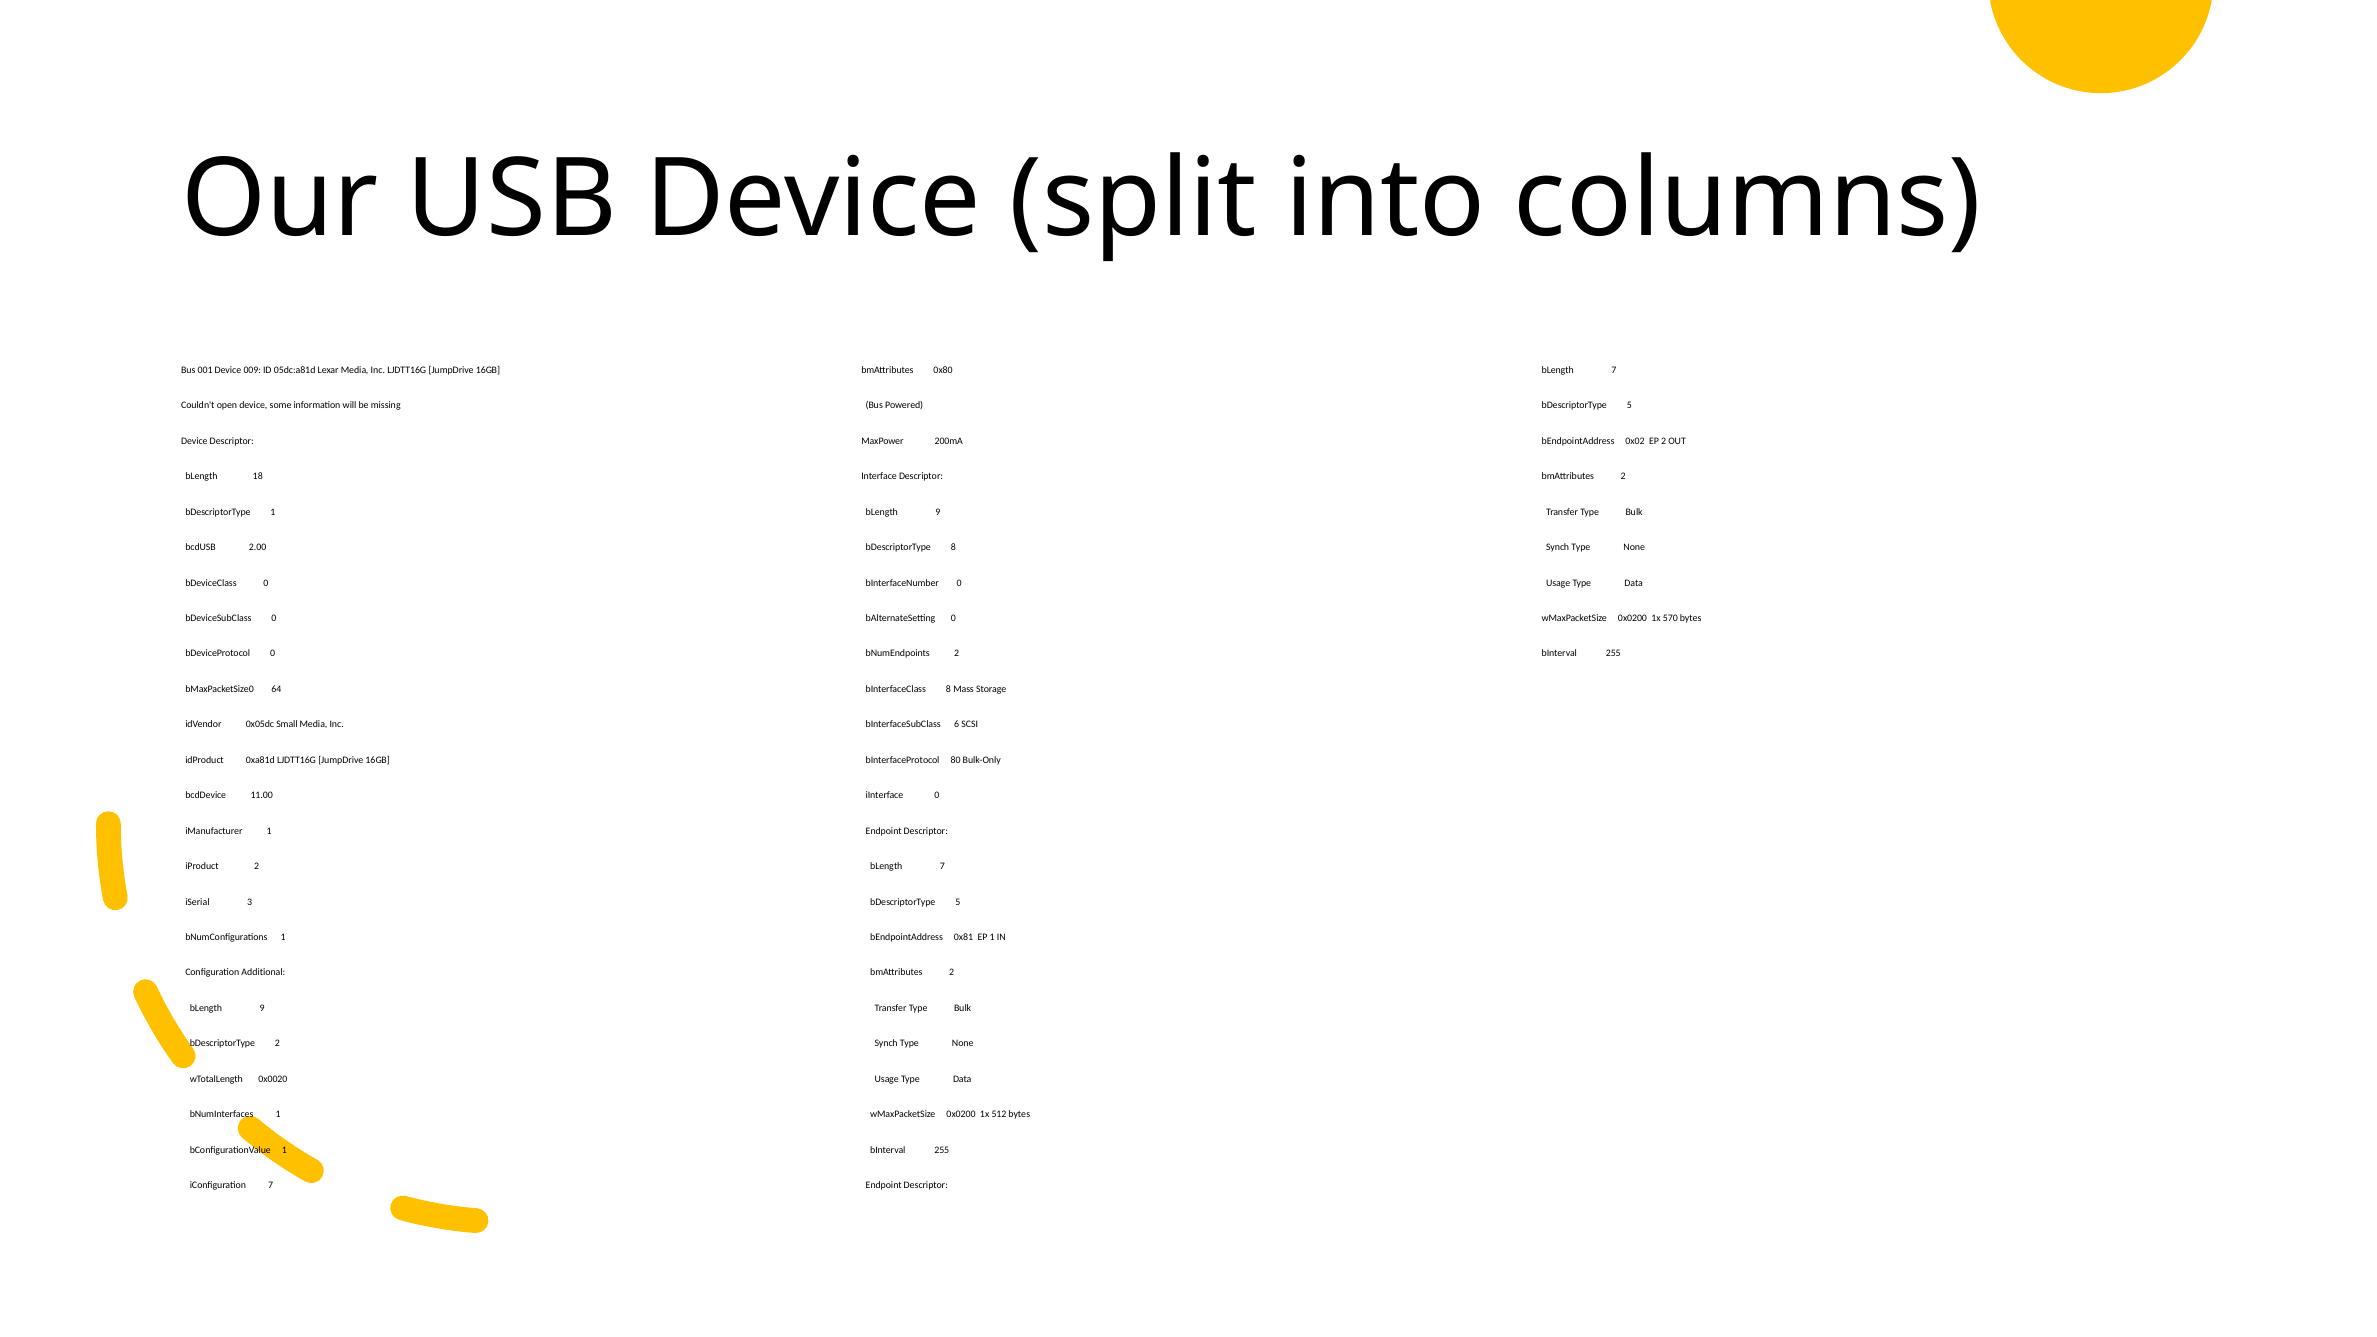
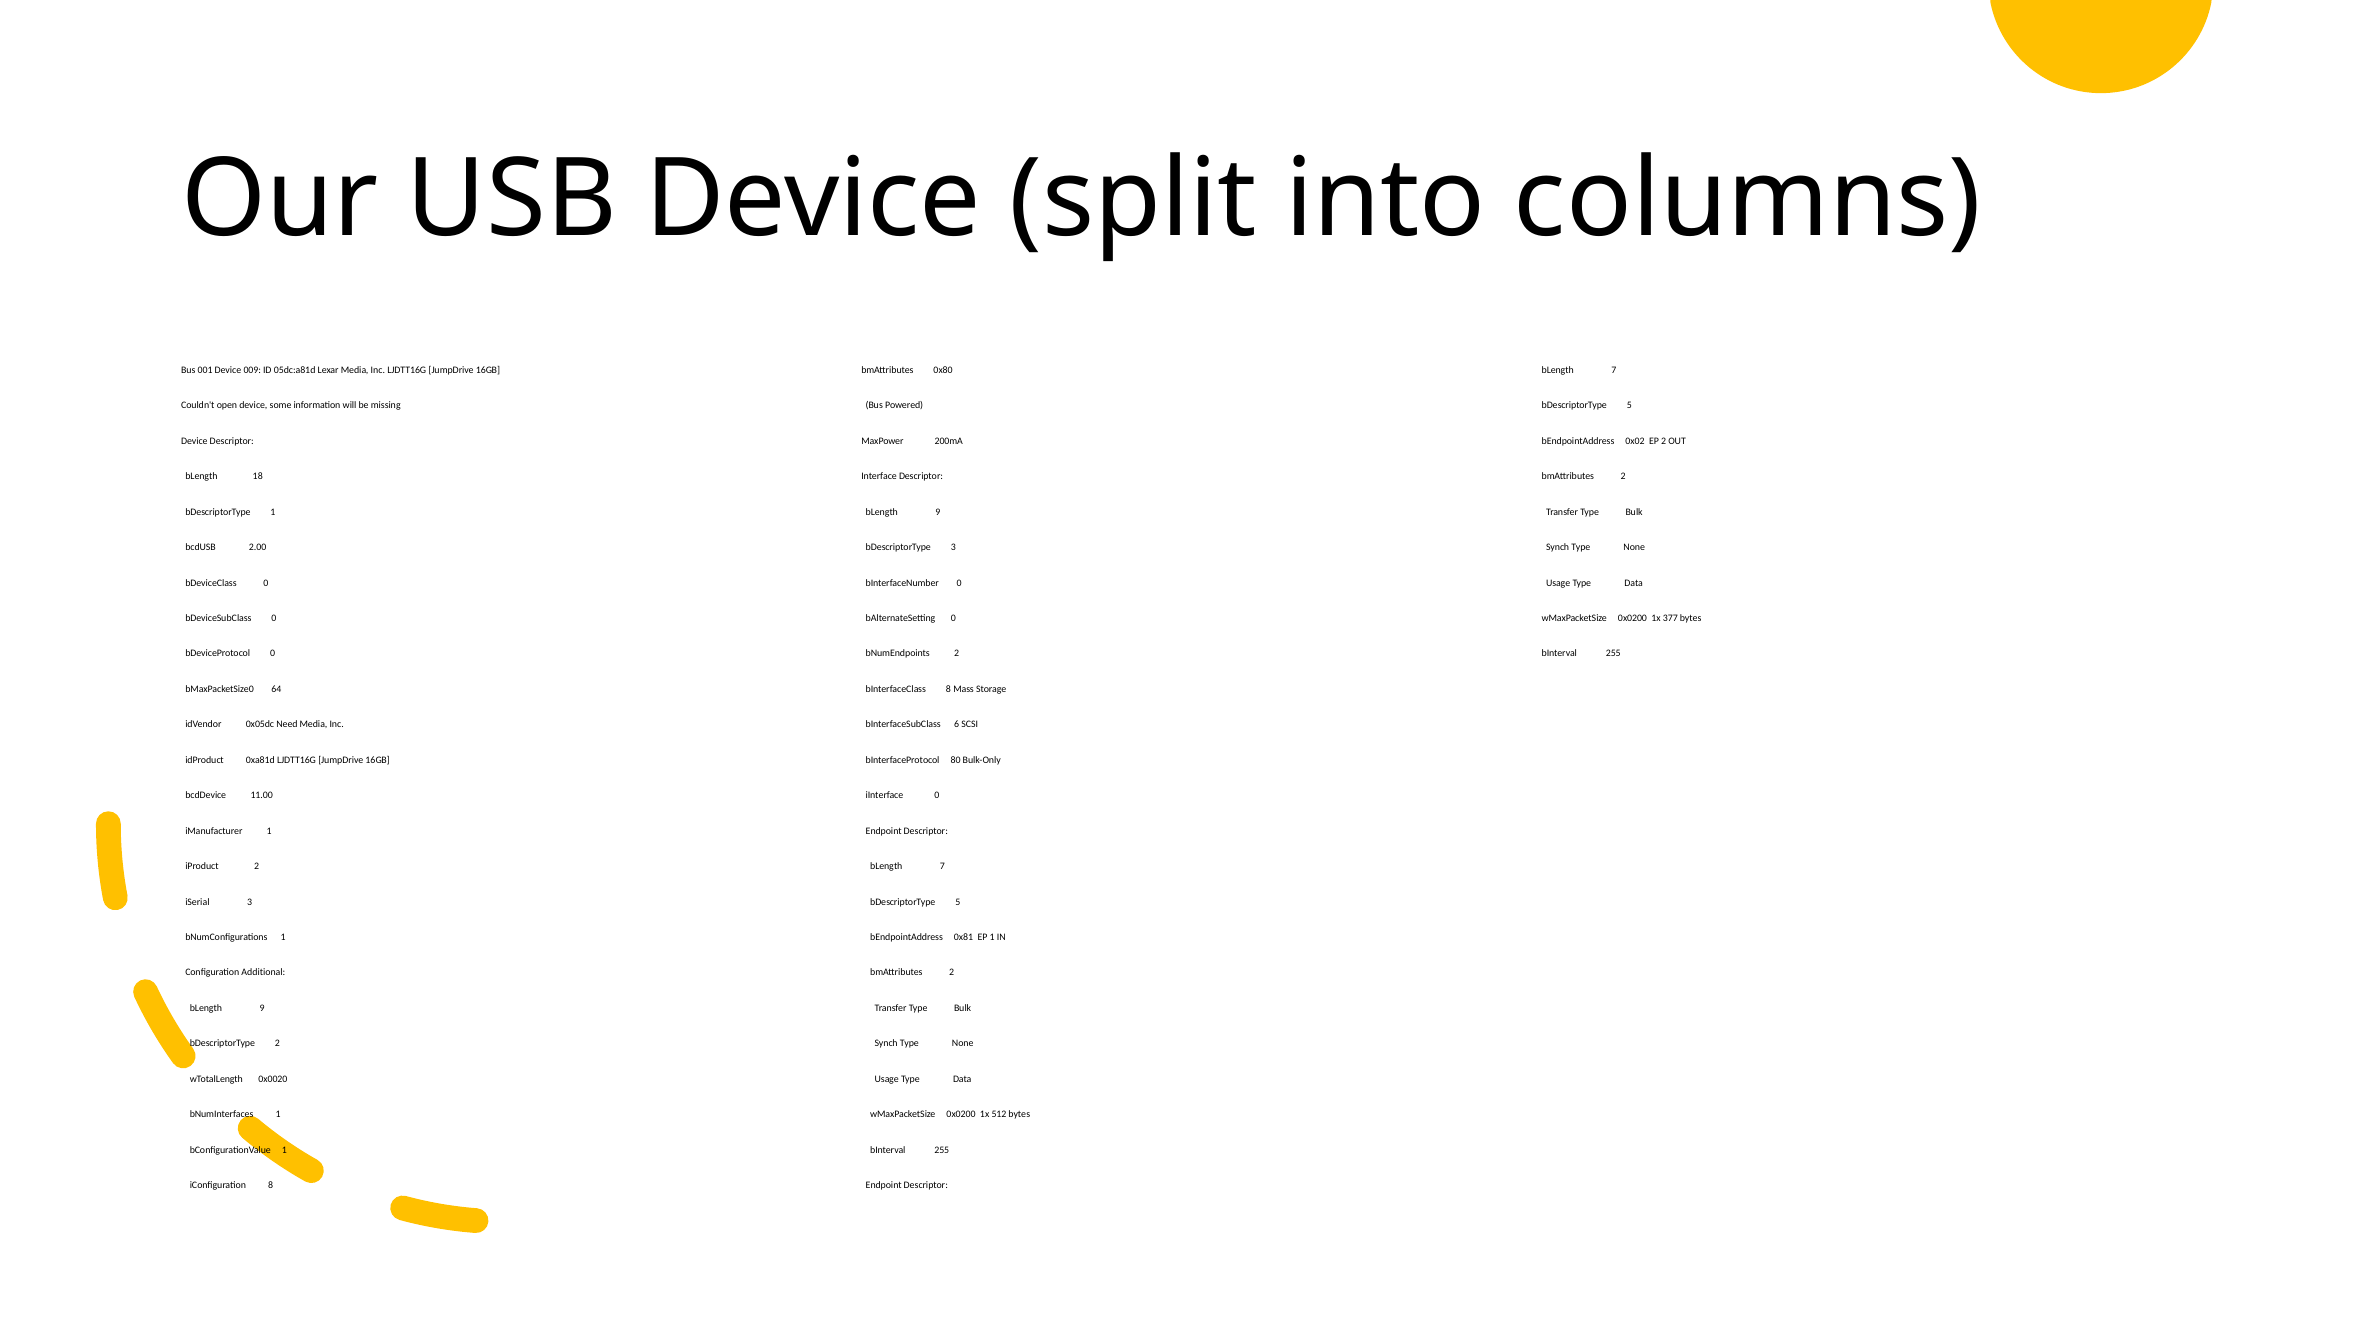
bDescriptorType 8: 8 -> 3
570: 570 -> 377
Small: Small -> Need
iConfiguration 7: 7 -> 8
